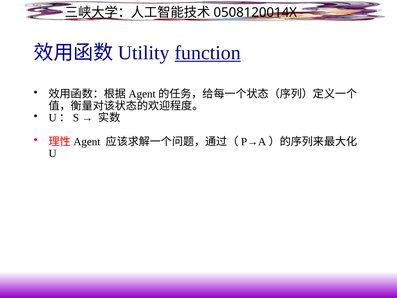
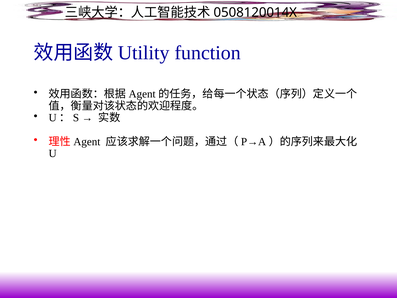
function underline: present -> none
